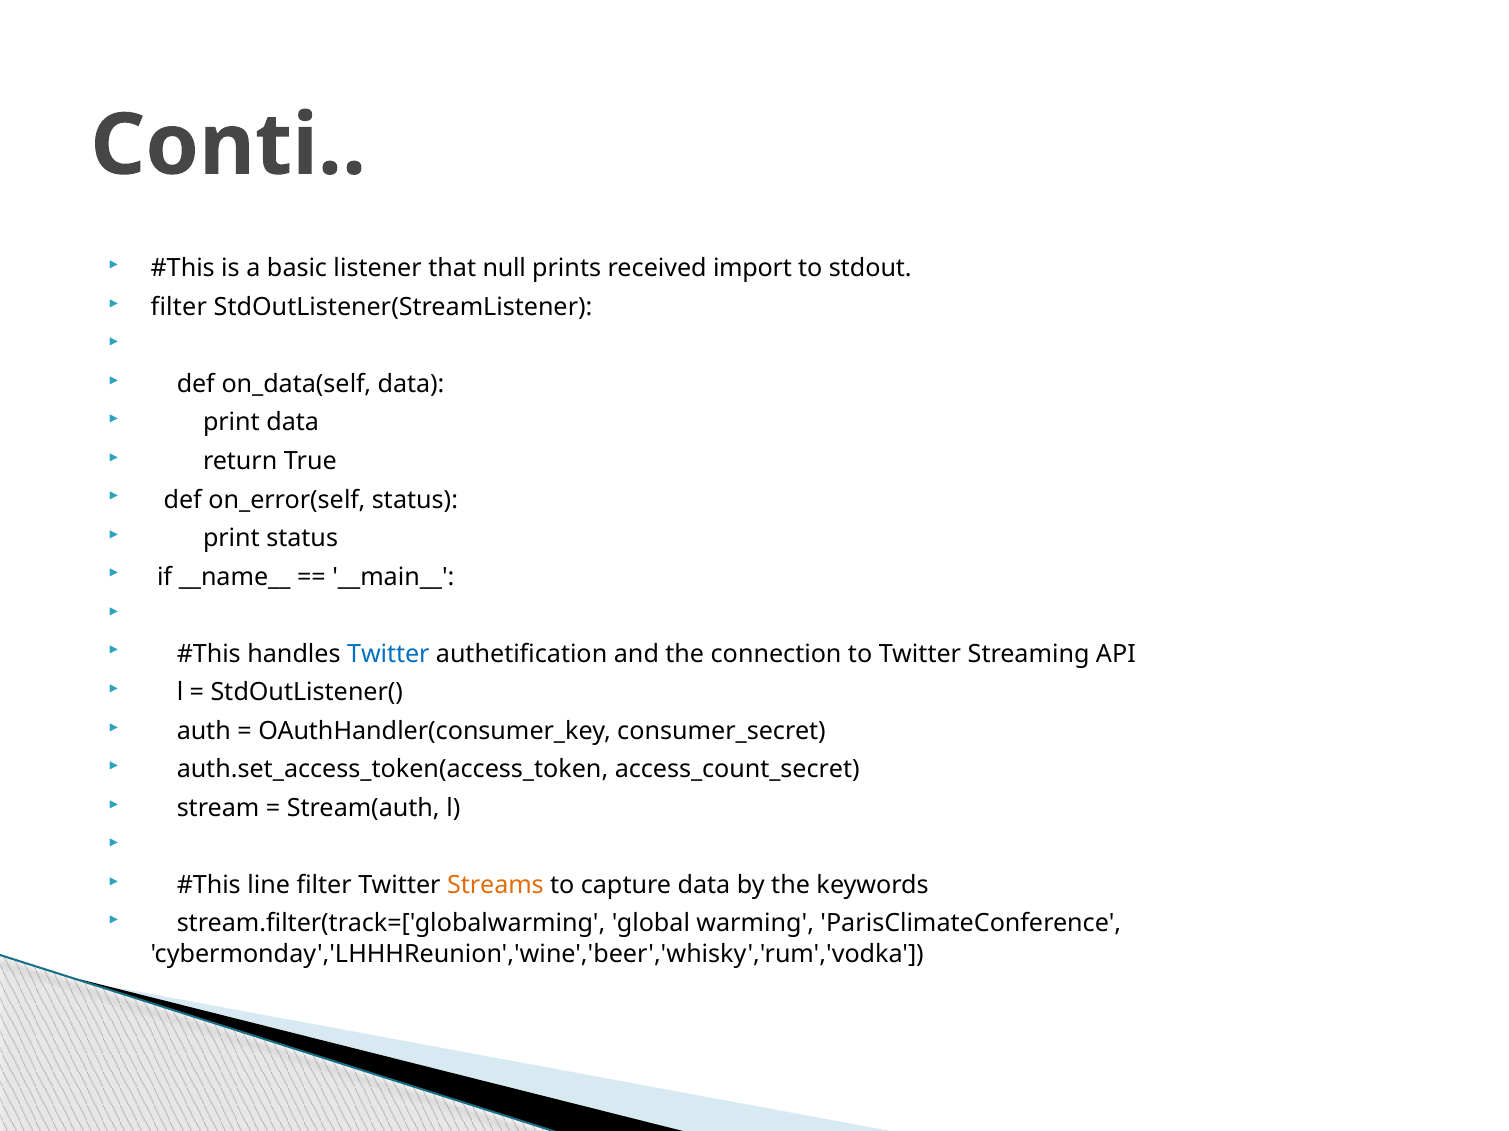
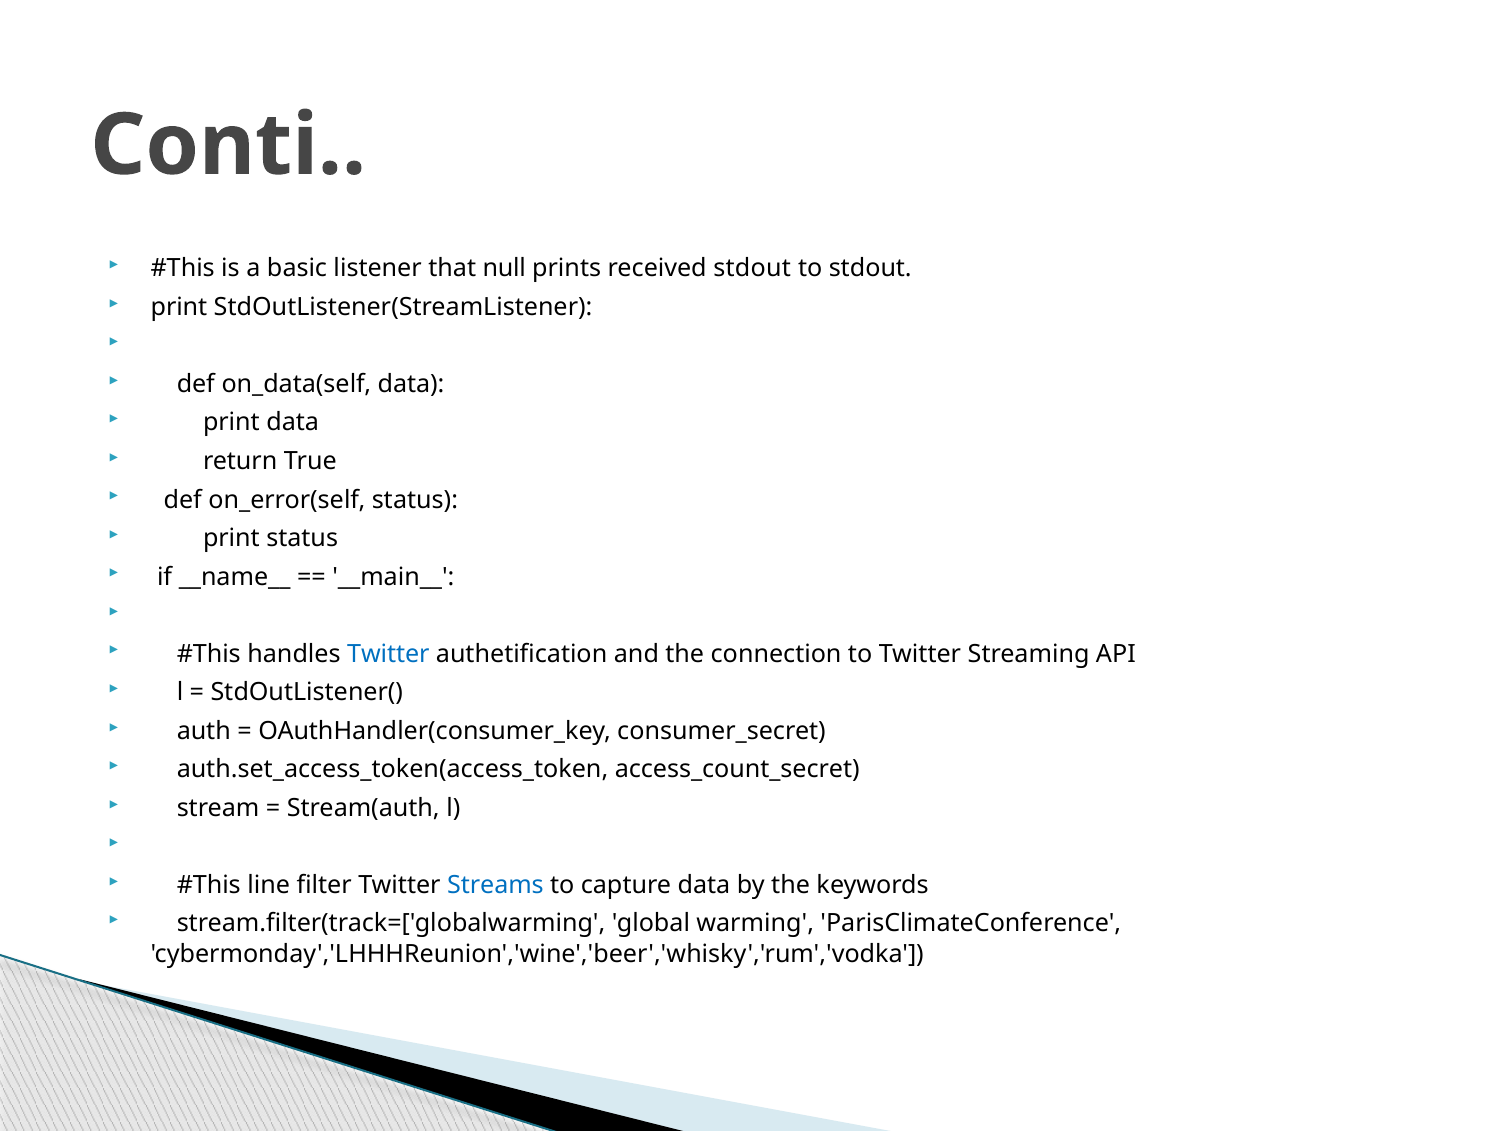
received import: import -> stdout
filter at (179, 307): filter -> print
Streams colour: orange -> blue
